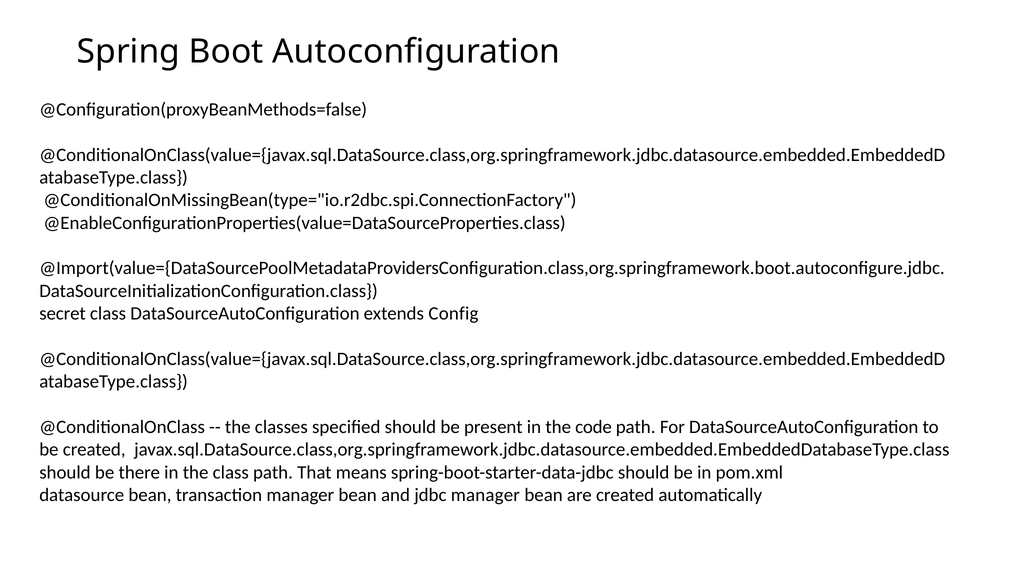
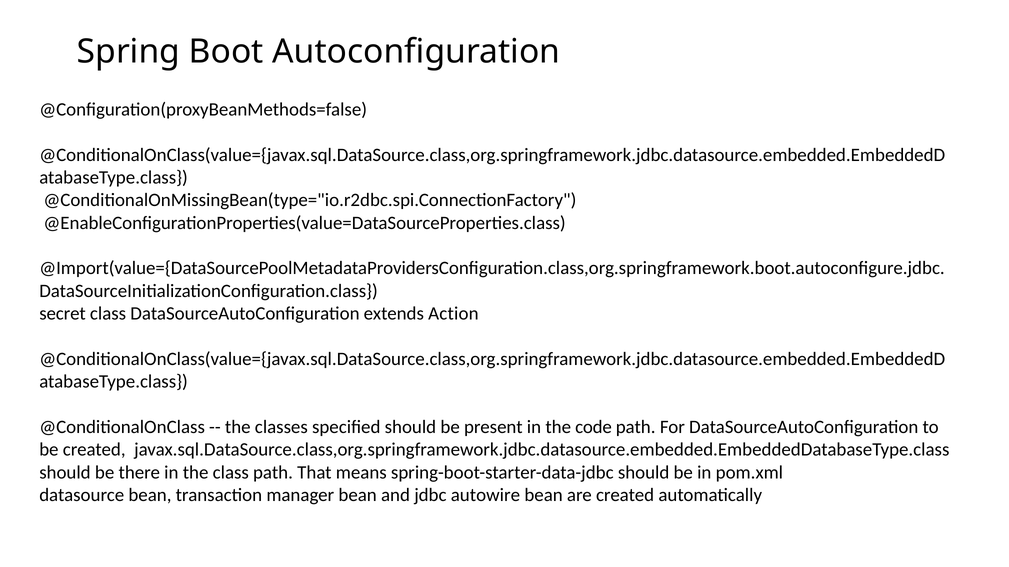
Config: Config -> Action
jdbc manager: manager -> autowire
